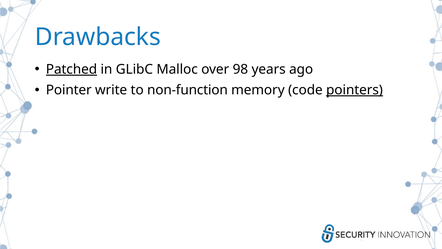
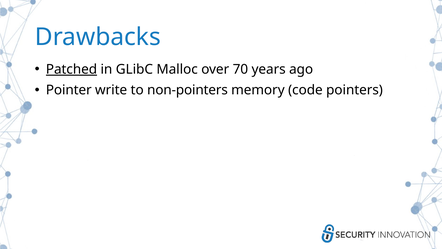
98: 98 -> 70
non-function: non-function -> non-pointers
pointers underline: present -> none
